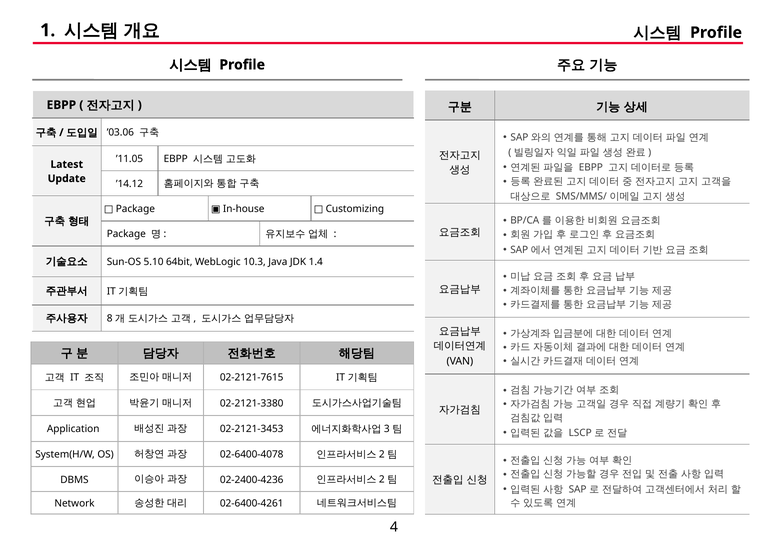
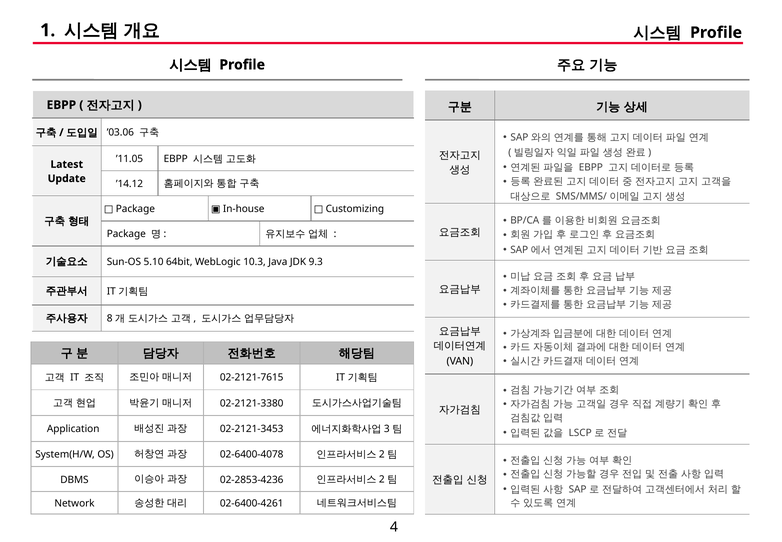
1.4: 1.4 -> 9.3
02-2400-4236: 02-2400-4236 -> 02-2853-4236
